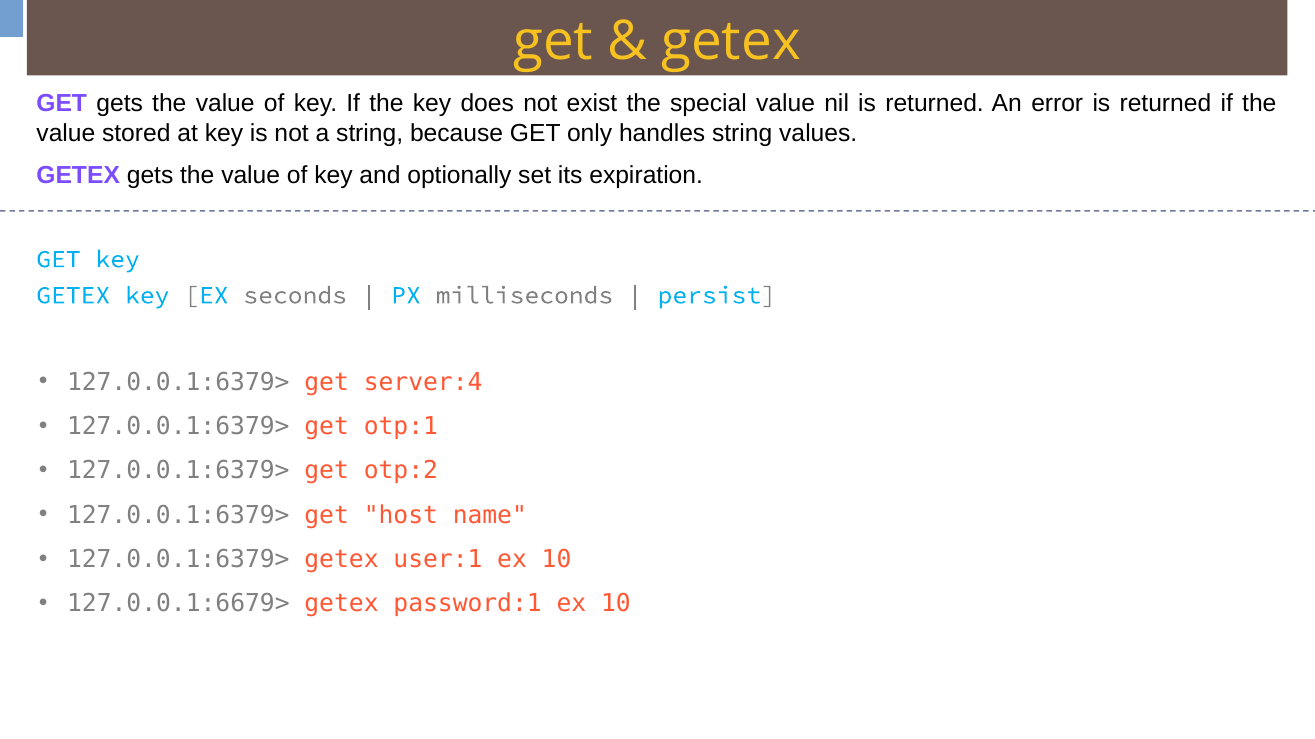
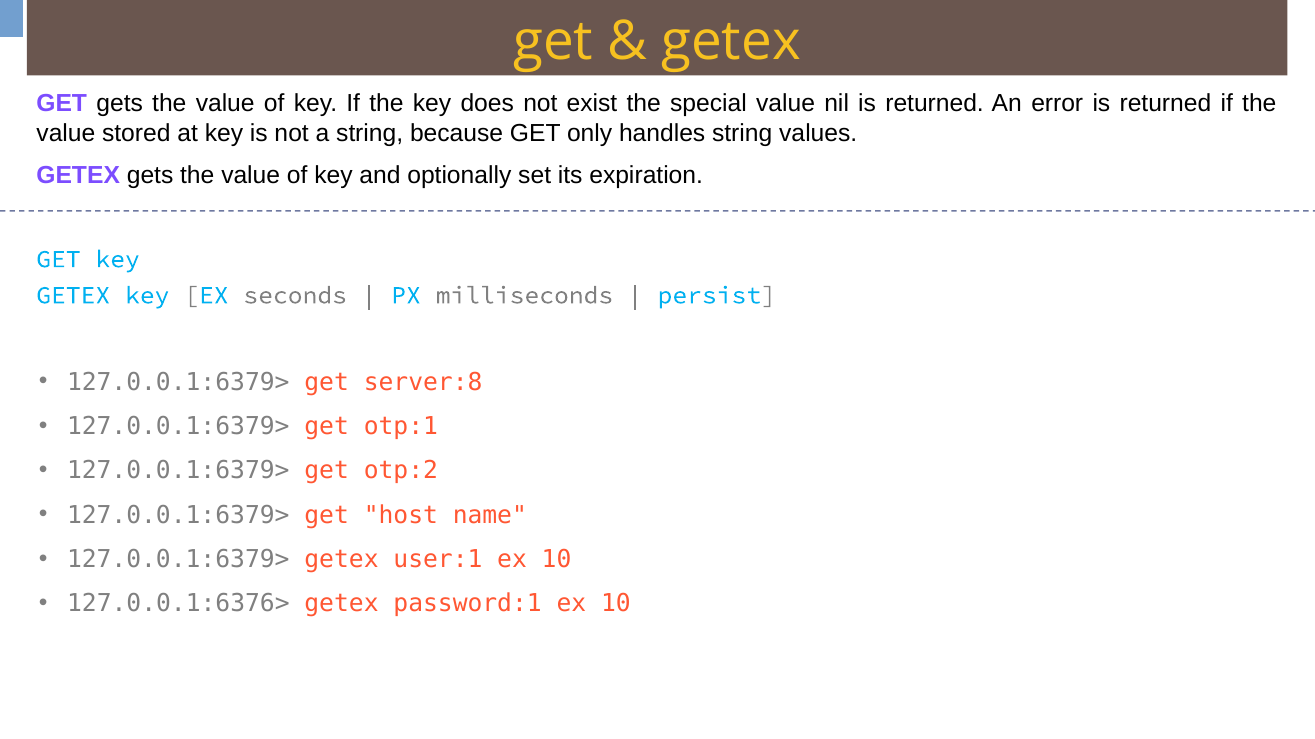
server:4: server:4 -> server:8
127.0.0.1:6679>: 127.0.0.1:6679> -> 127.0.0.1:6376>
